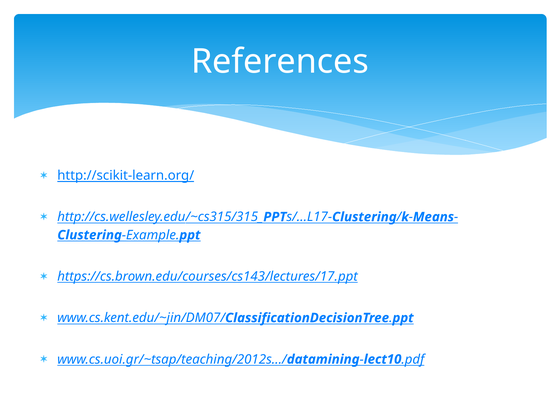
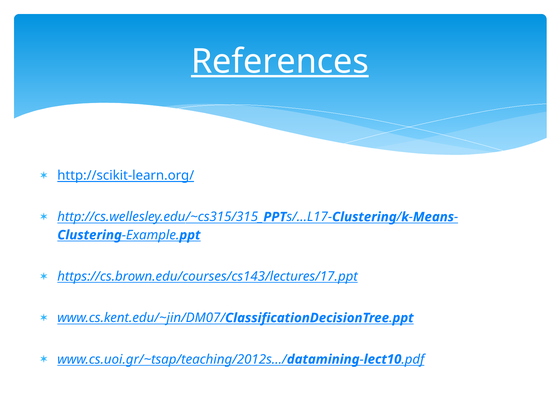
References underline: none -> present
